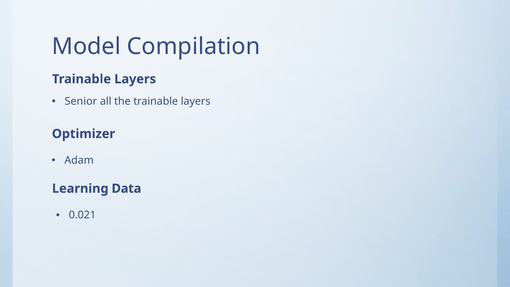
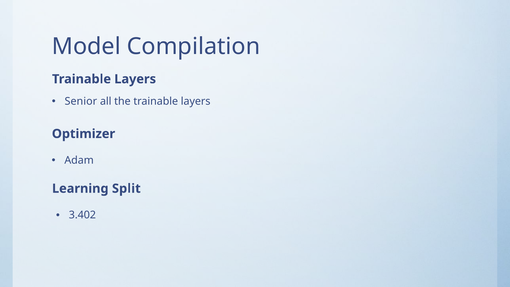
Data: Data -> Split
0.021: 0.021 -> 3.402
